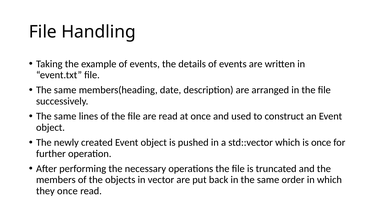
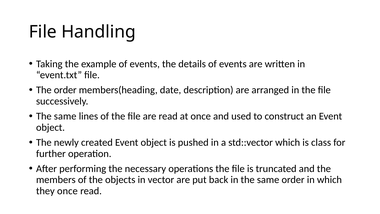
same at (65, 90): same -> order
is once: once -> class
